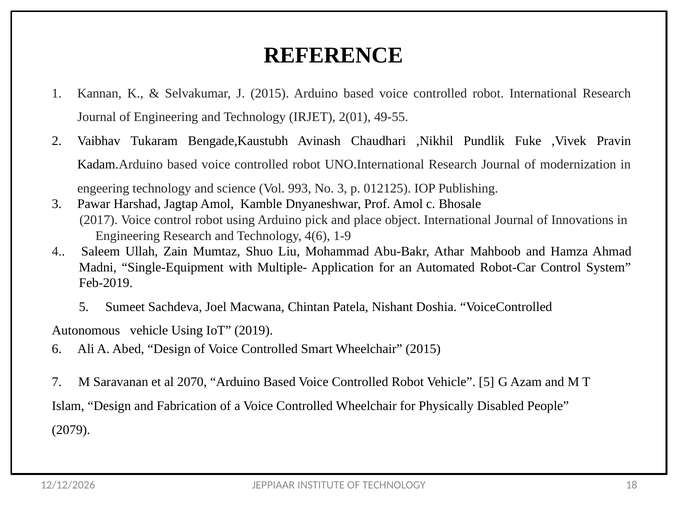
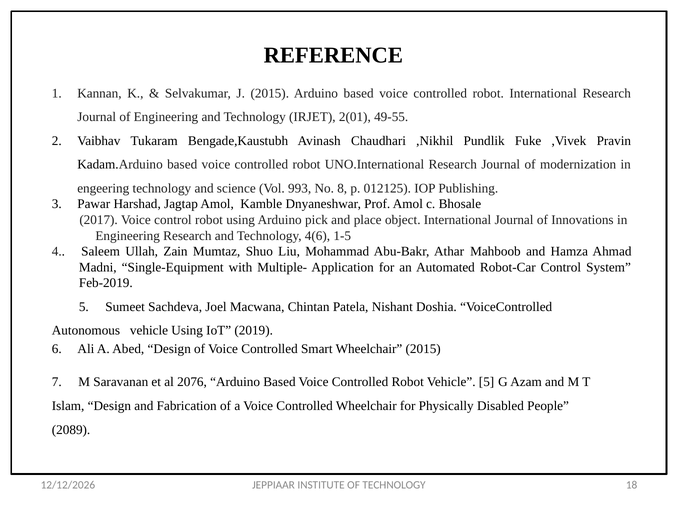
No 3: 3 -> 8
1-9: 1-9 -> 1-5
2070: 2070 -> 2076
2079: 2079 -> 2089
